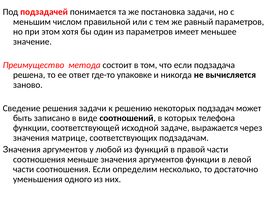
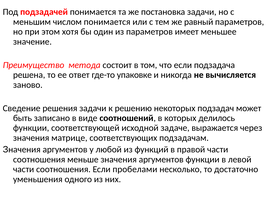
числом правильной: правильной -> понимается
телефона: телефона -> делилось
определим: определим -> пробелами
